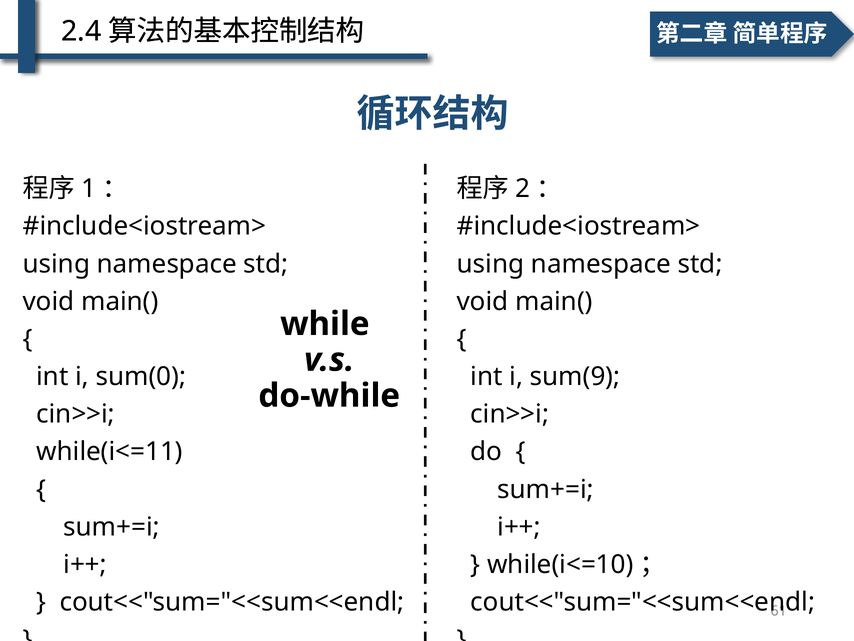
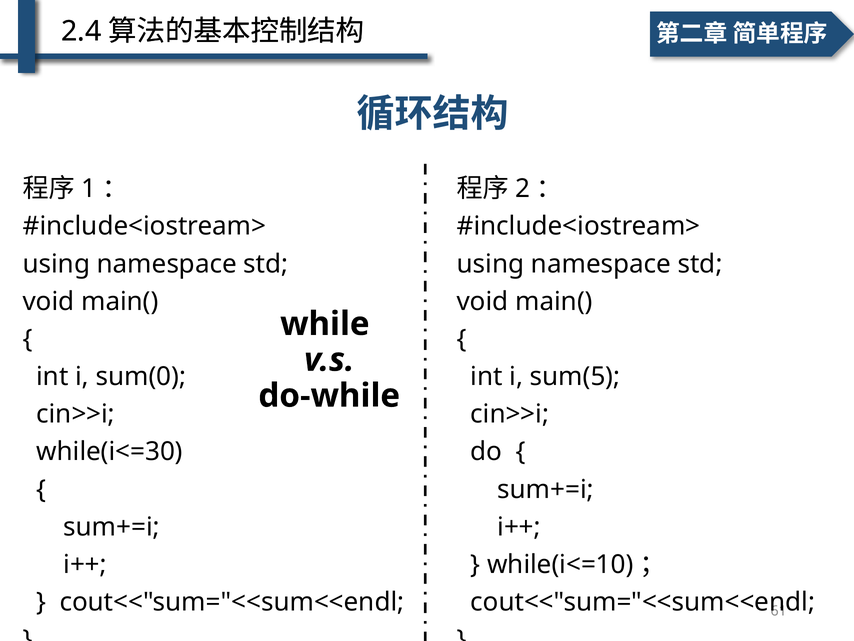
sum(9: sum(9 -> sum(5
while(i<=11: while(i<=11 -> while(i<=30
